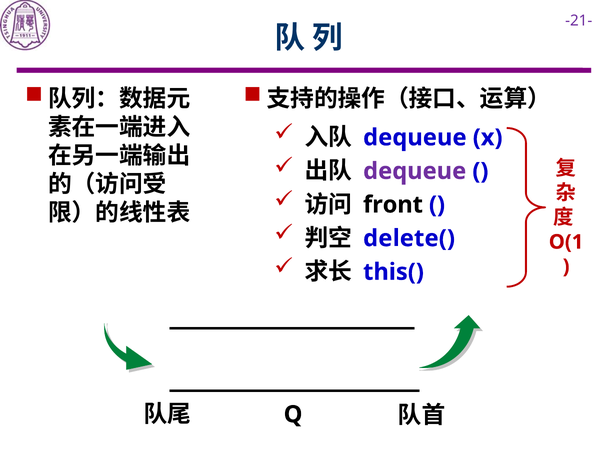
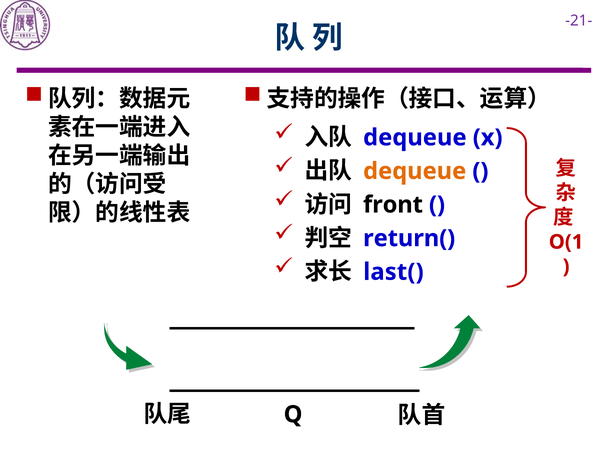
dequeue at (415, 171) colour: purple -> orange
delete(: delete( -> return(
this(: this( -> last(
